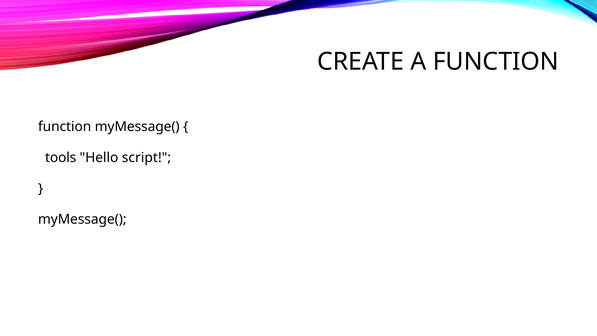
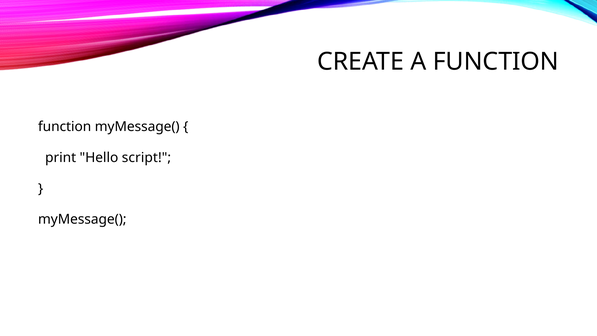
tools: tools -> print
